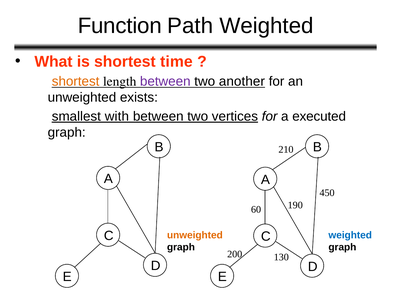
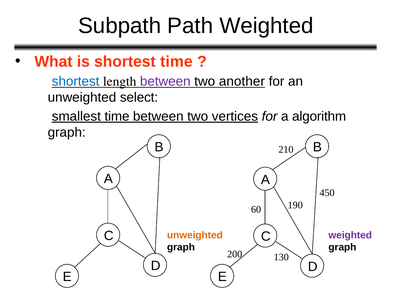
Function: Function -> Subpath
shortest at (76, 82) colour: orange -> blue
exists: exists -> select
smallest with: with -> time
executed: executed -> algorithm
weighted at (350, 235) colour: blue -> purple
